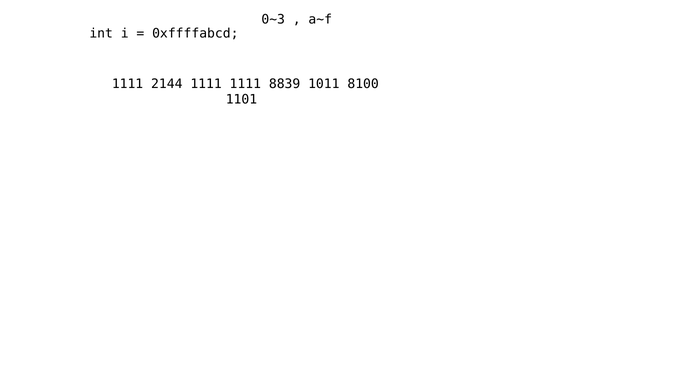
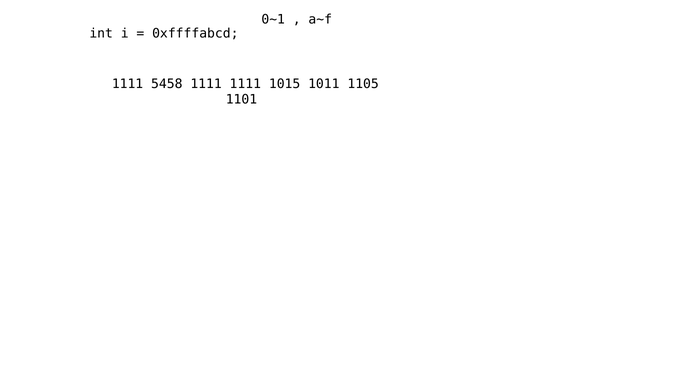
0~3: 0~3 -> 0~1
2144: 2144 -> 5458
8839: 8839 -> 1015
8100: 8100 -> 1105
